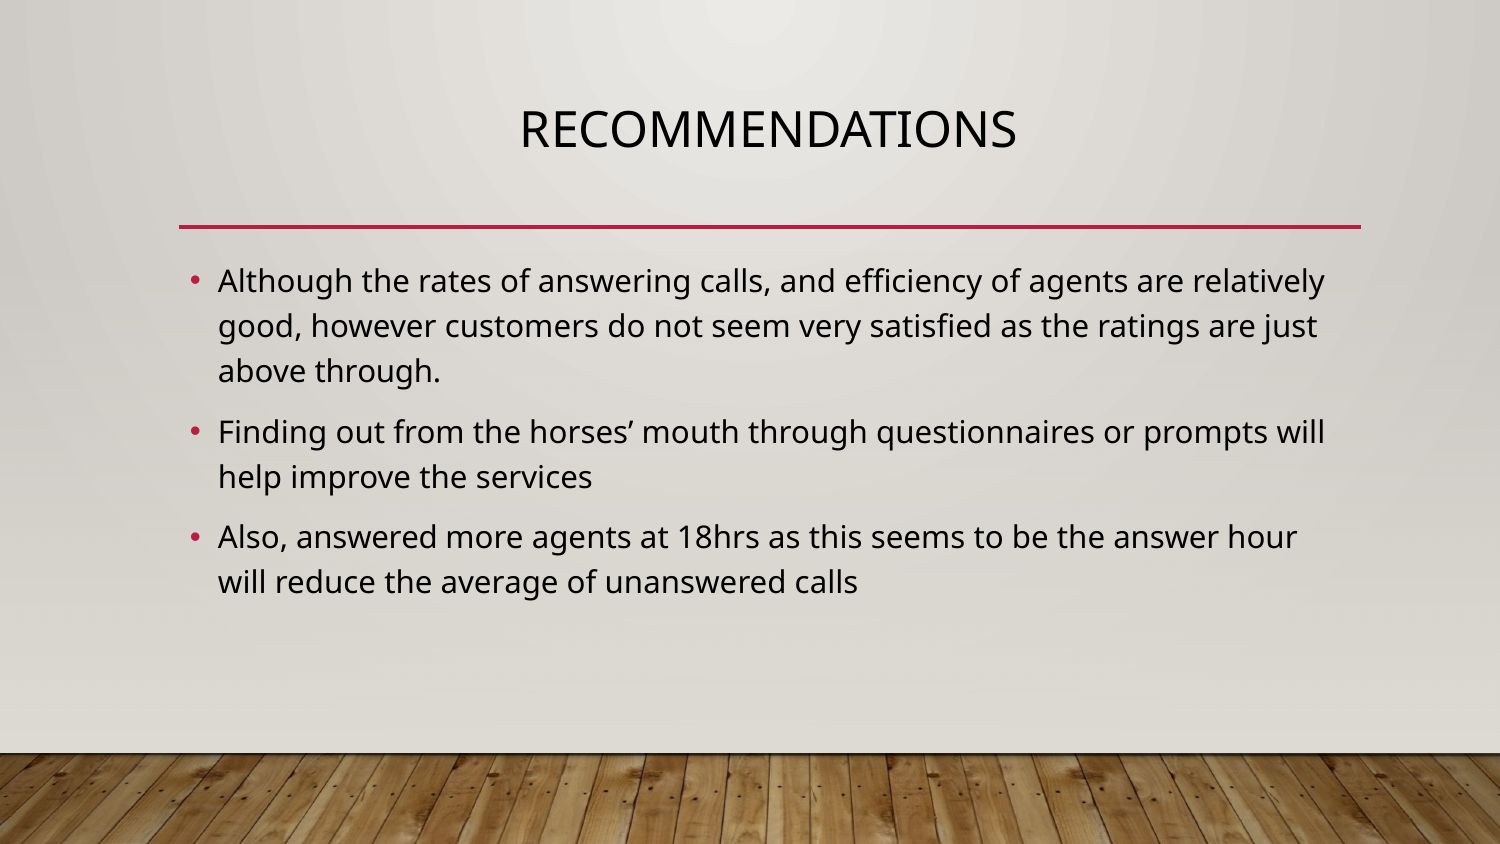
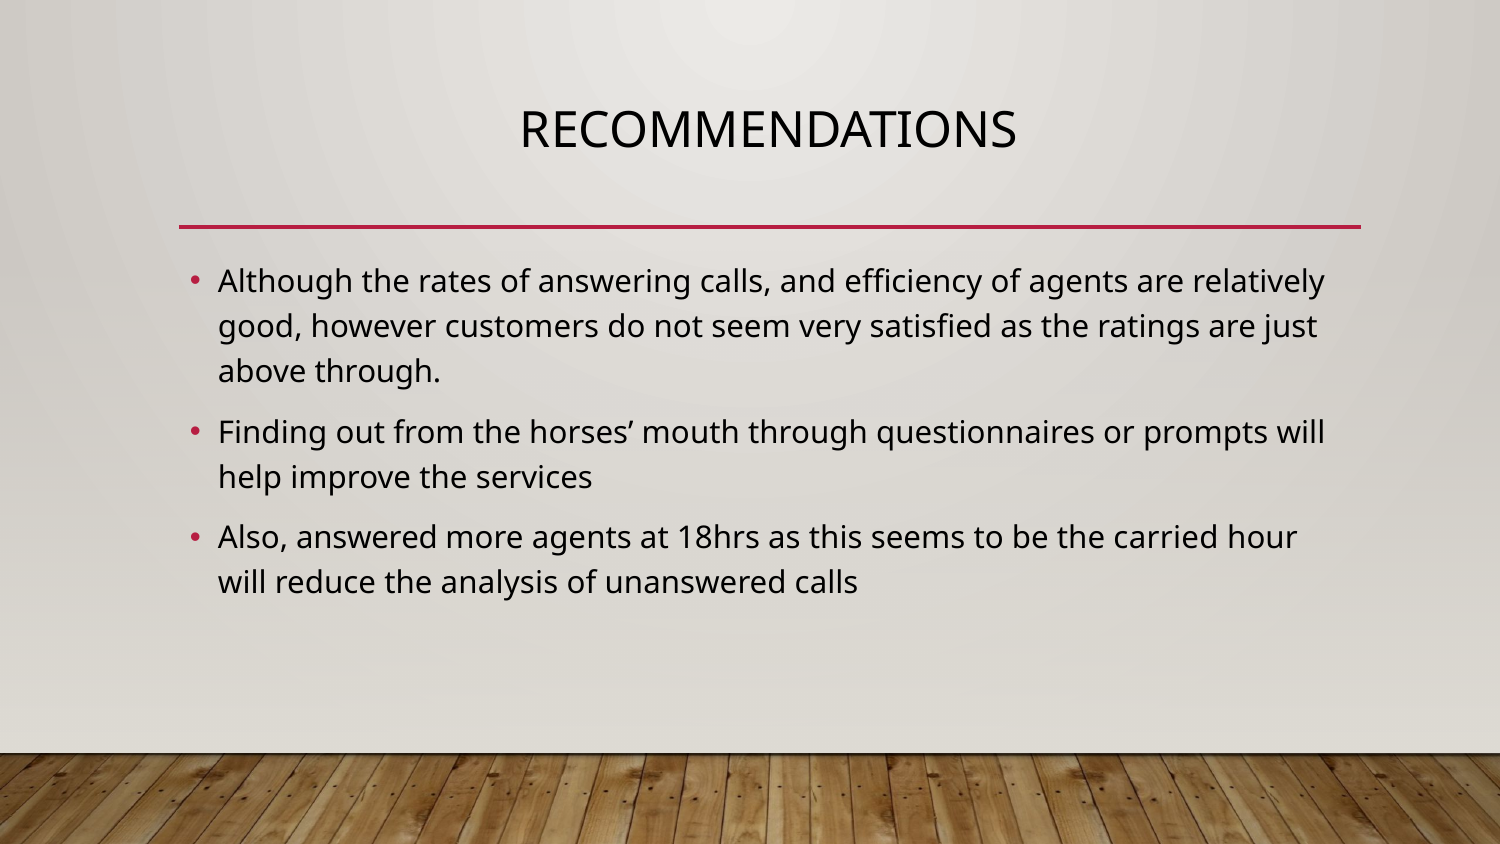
answer: answer -> carried
average: average -> analysis
